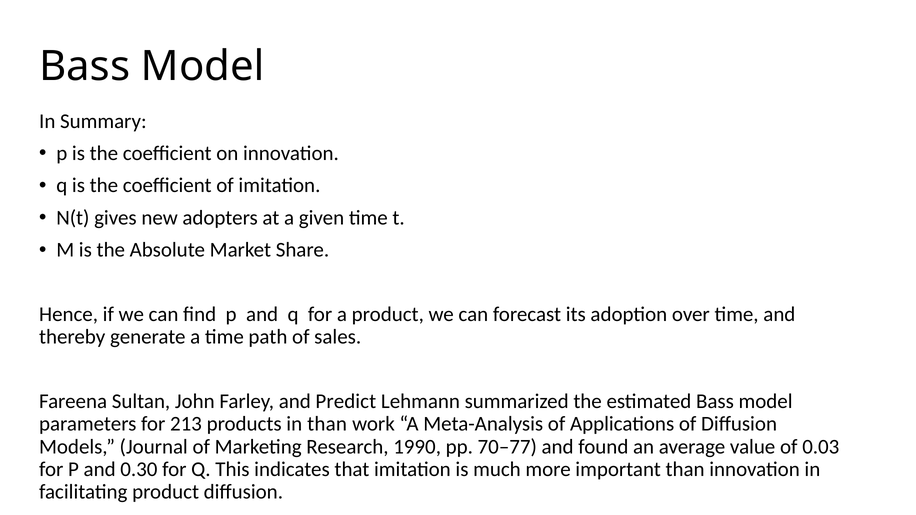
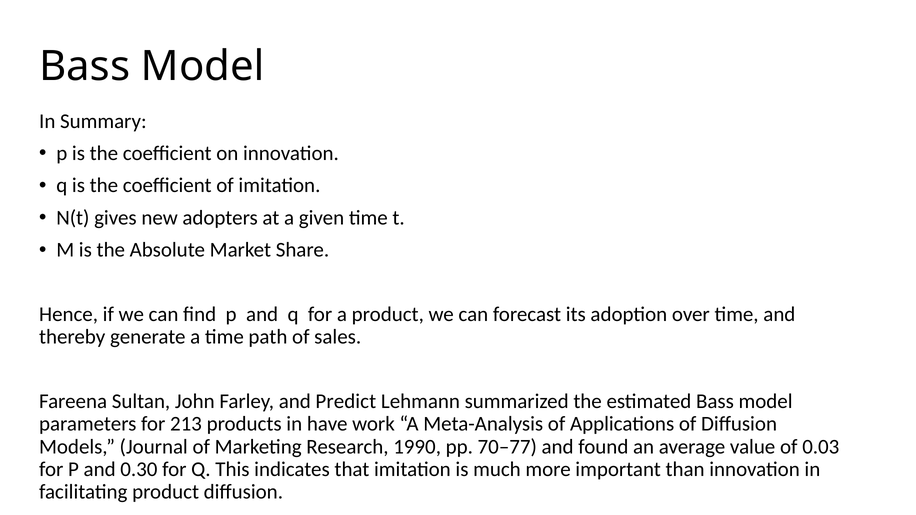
in than: than -> have
